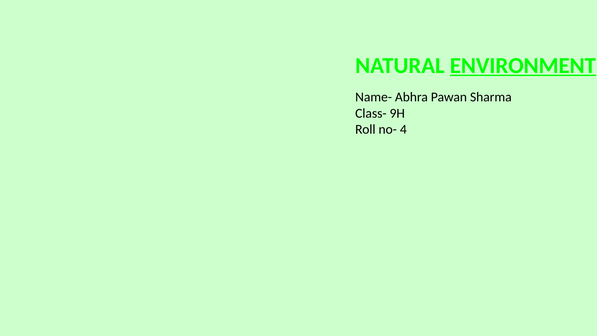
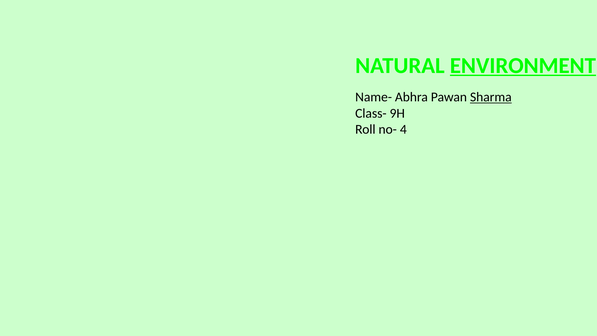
Sharma underline: none -> present
